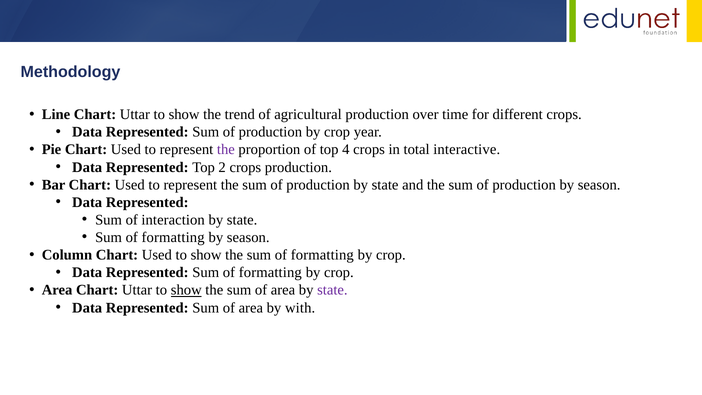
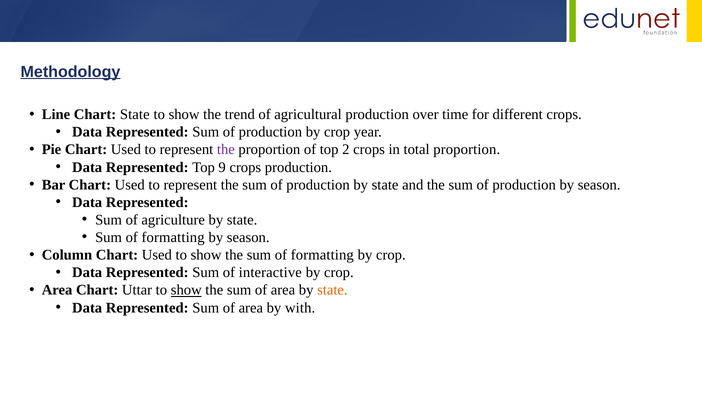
Methodology underline: none -> present
Line Chart Uttar: Uttar -> State
4: 4 -> 2
total interactive: interactive -> proportion
2: 2 -> 9
interaction: interaction -> agriculture
Represented Sum of formatting: formatting -> interactive
state at (332, 290) colour: purple -> orange
